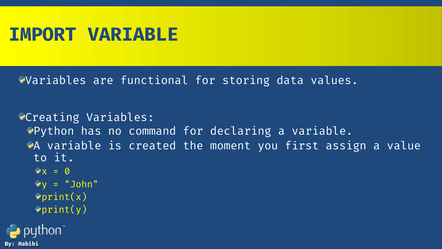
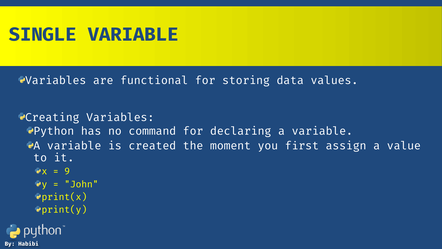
IMPORT: IMPORT -> SINGLE
0: 0 -> 9
